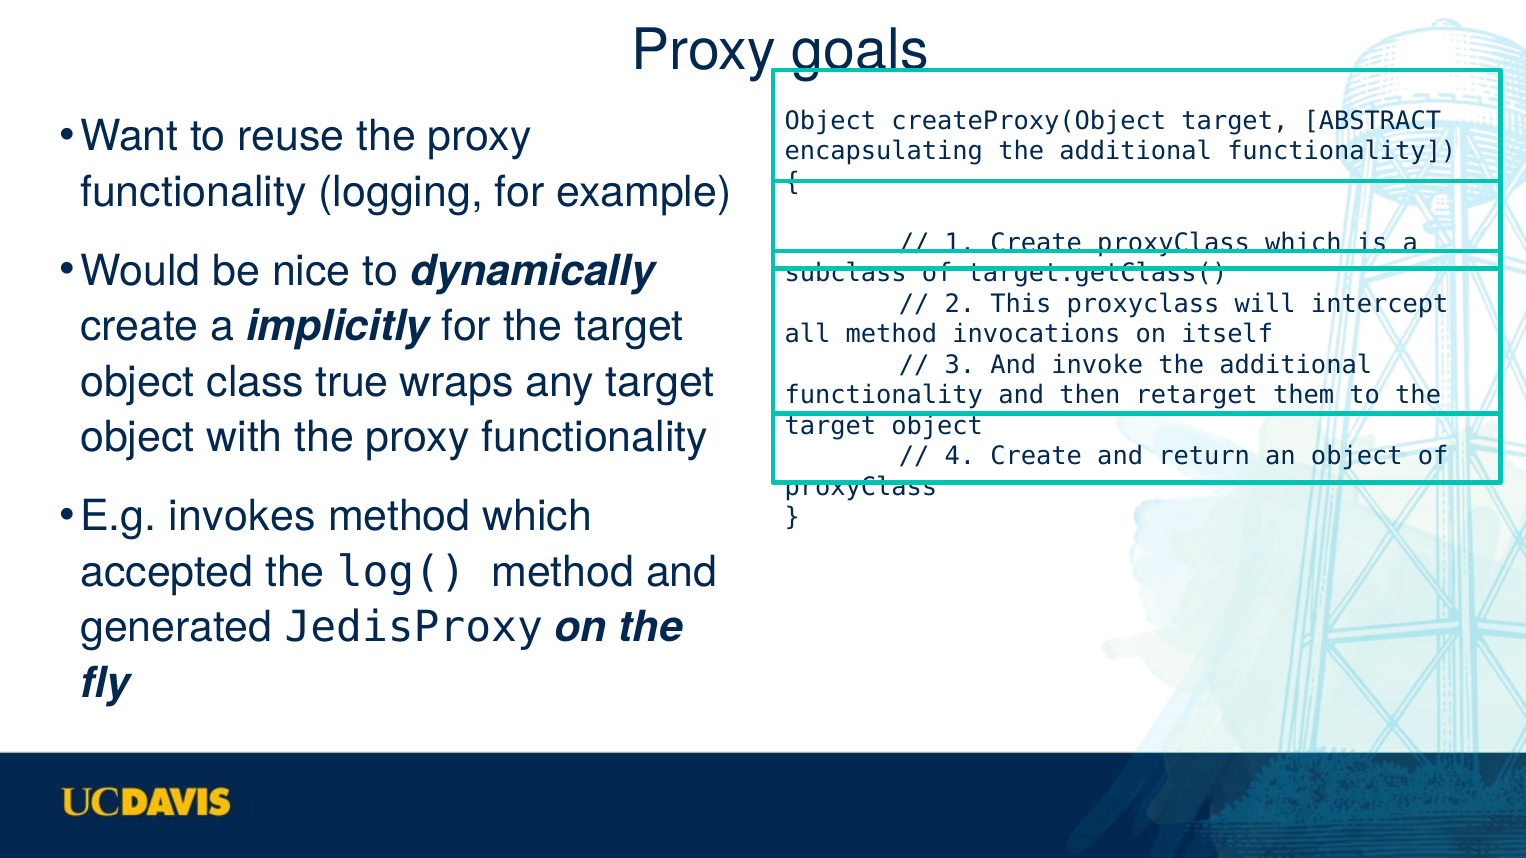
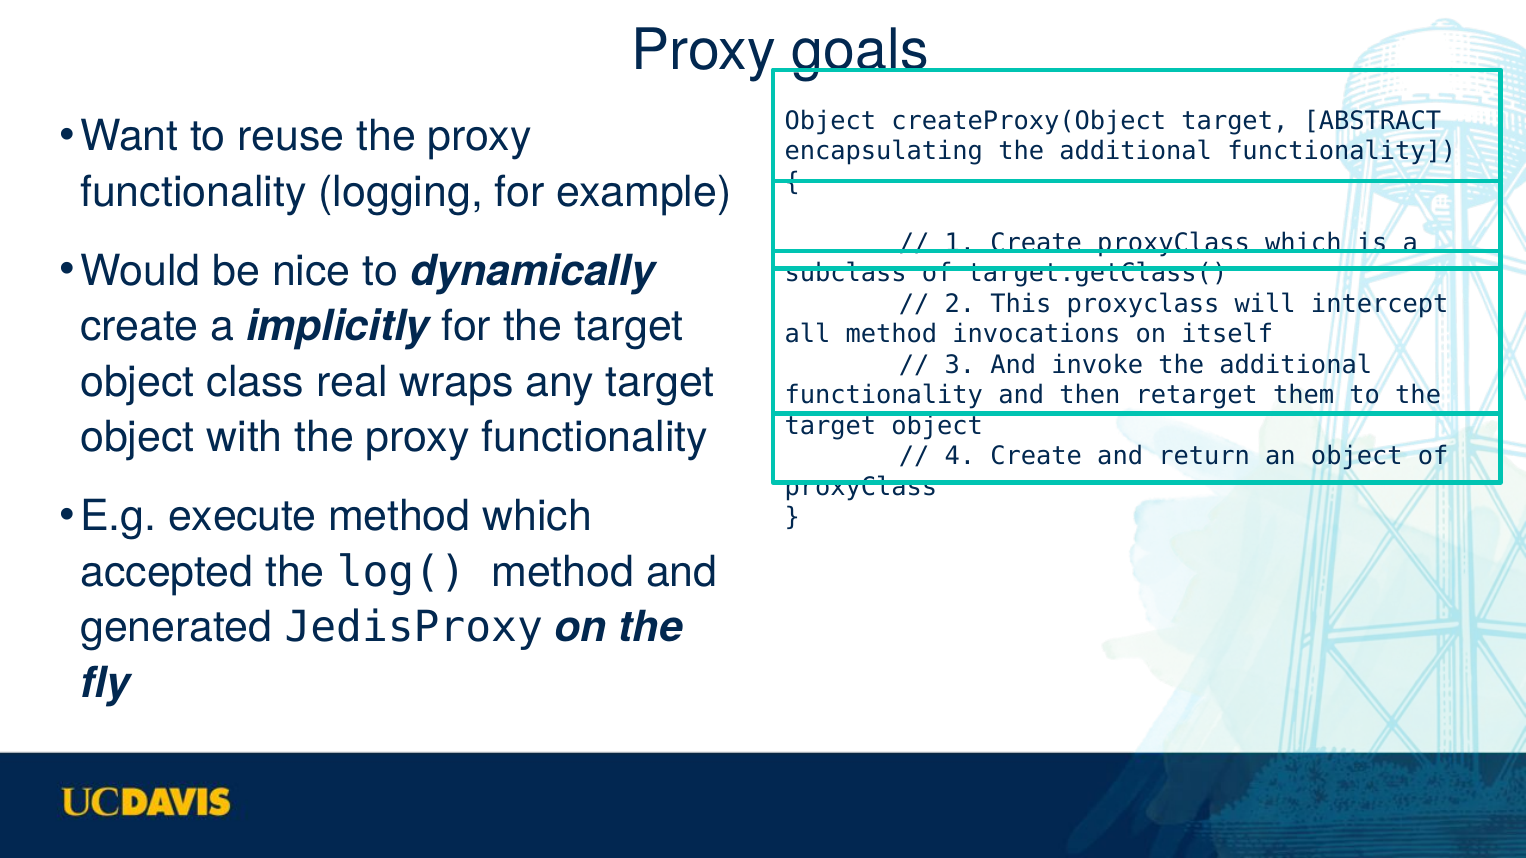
true: true -> real
invokes: invokes -> execute
